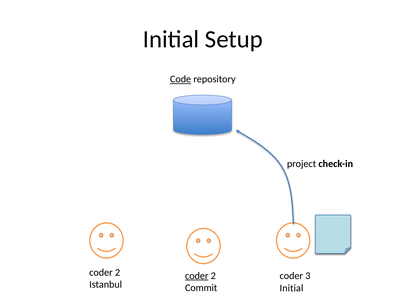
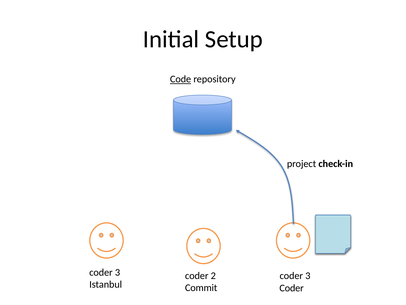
2 at (118, 272): 2 -> 3
coder at (197, 275) underline: present -> none
Initial at (291, 288): Initial -> Coder
